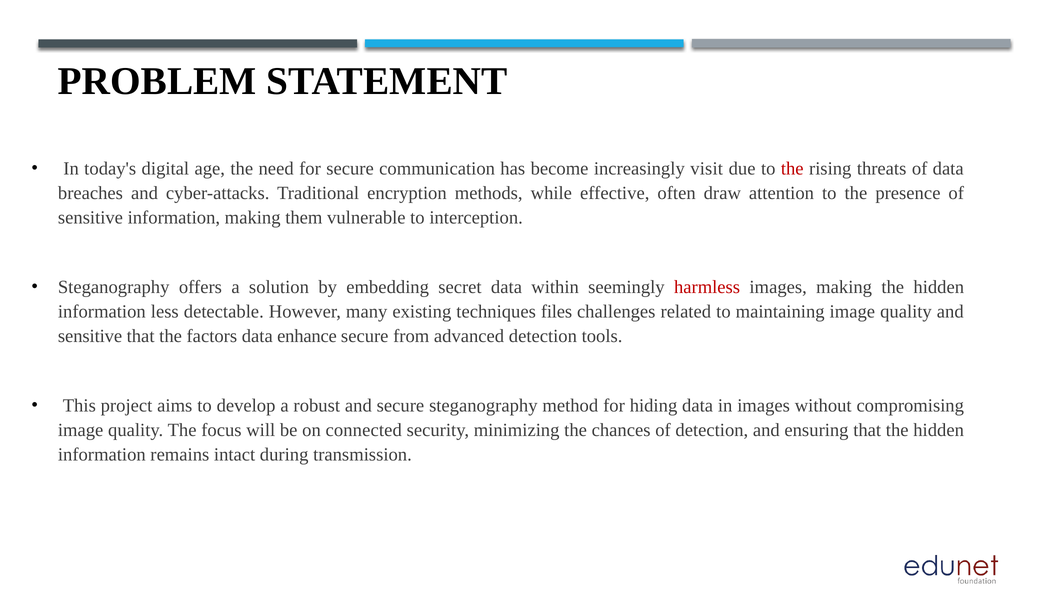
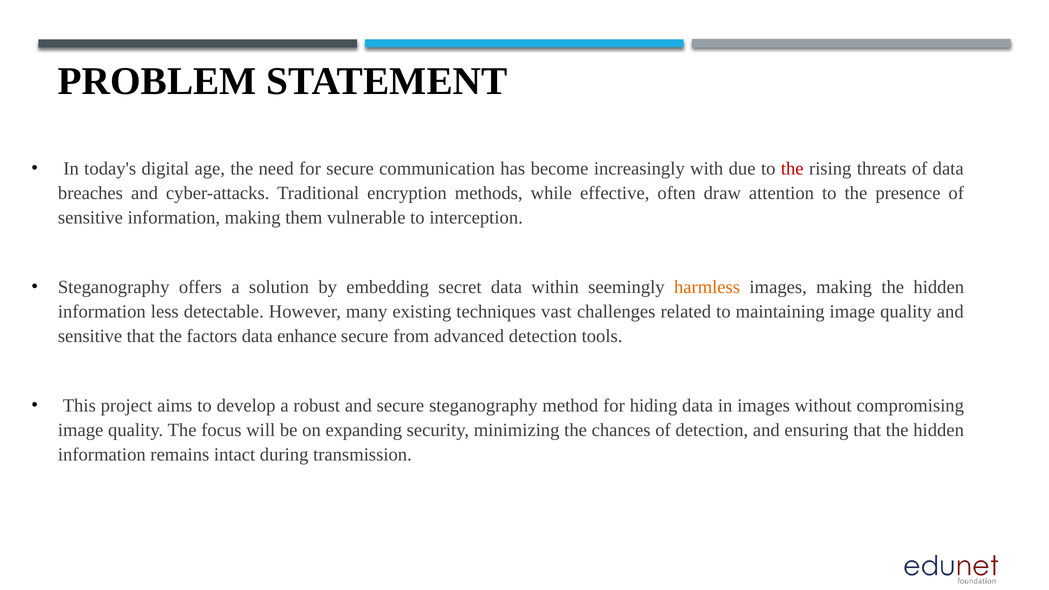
visit: visit -> with
harmless colour: red -> orange
files: files -> vast
connected: connected -> expanding
